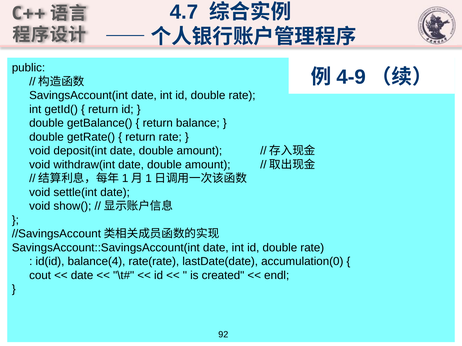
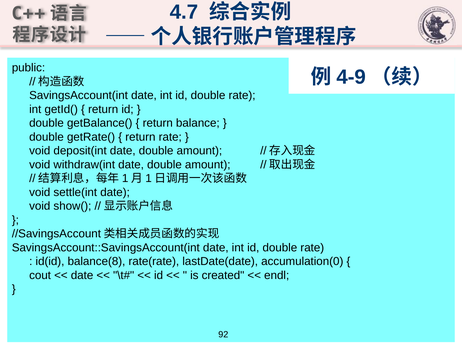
balance(4: balance(4 -> balance(8
